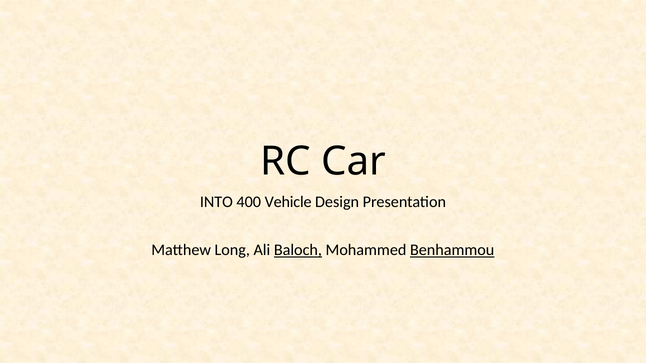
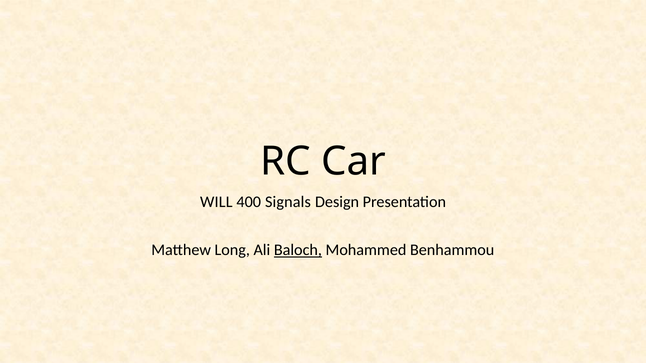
INTO: INTO -> WILL
Vehicle: Vehicle -> Signals
Benhammou underline: present -> none
